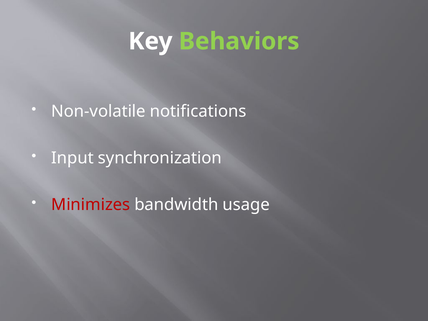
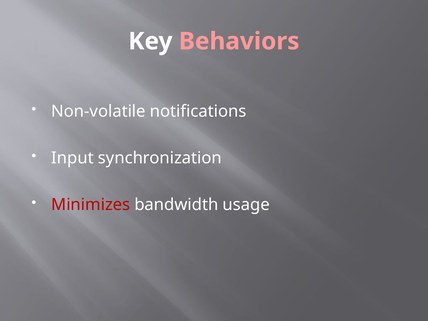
Behaviors colour: light green -> pink
